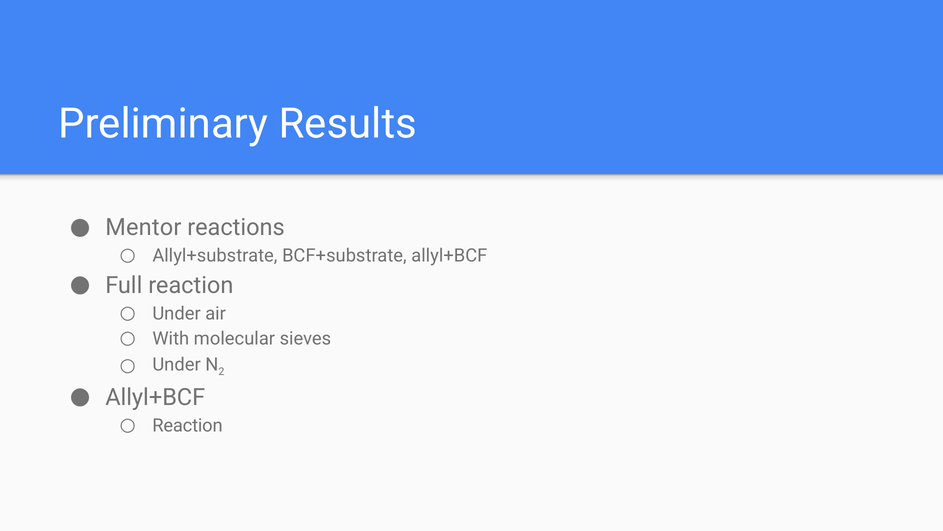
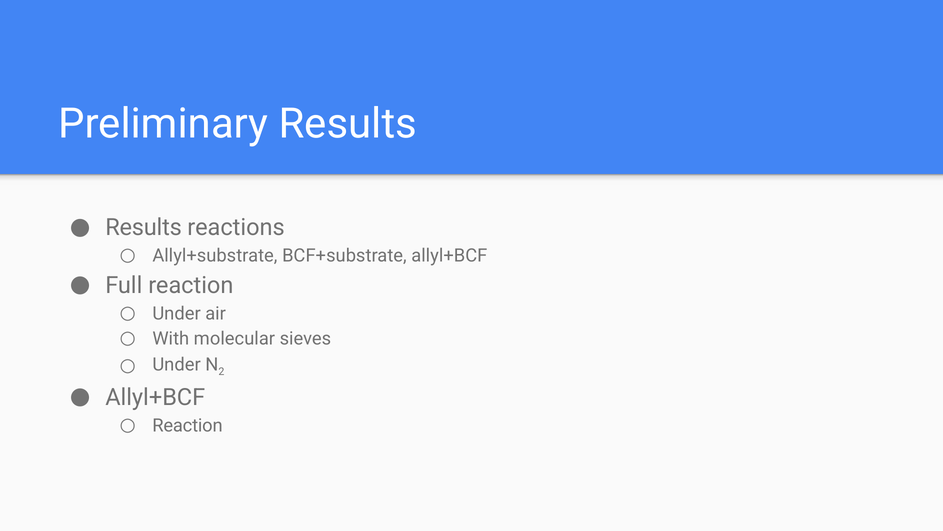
Mentor at (143, 227): Mentor -> Results
